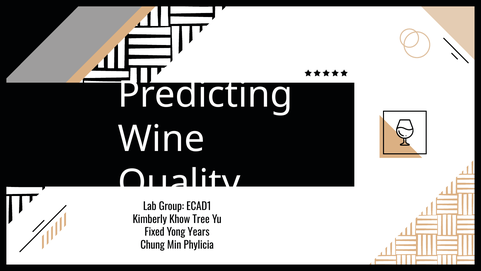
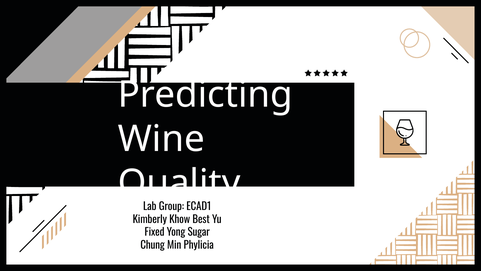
Tree: Tree -> Best
Years: Years -> Sugar
